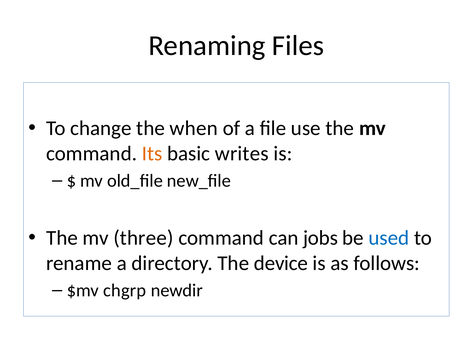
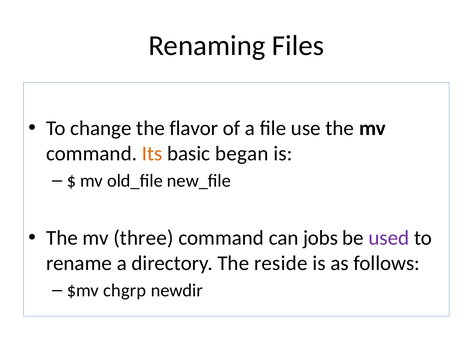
when: when -> flavor
writes: writes -> began
used colour: blue -> purple
device: device -> reside
